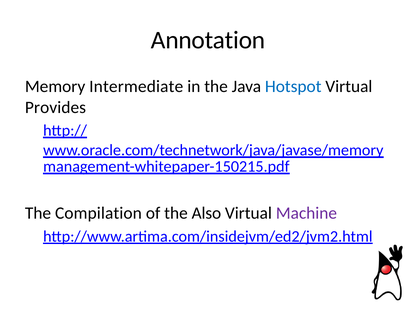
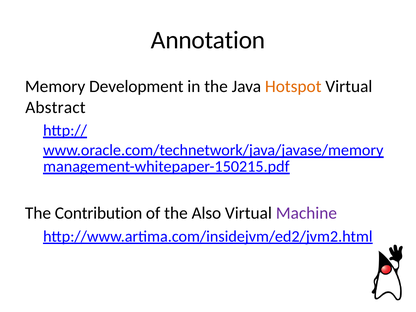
Intermediate: Intermediate -> Development
Hotspot colour: blue -> orange
Provides: Provides -> Abstract
Compilation: Compilation -> Contribution
